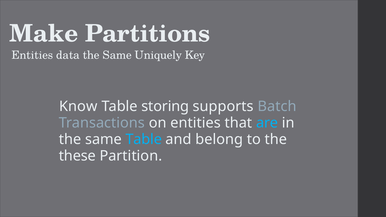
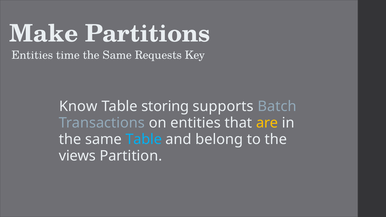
data: data -> time
Uniquely: Uniquely -> Requests
are colour: light blue -> yellow
these: these -> views
